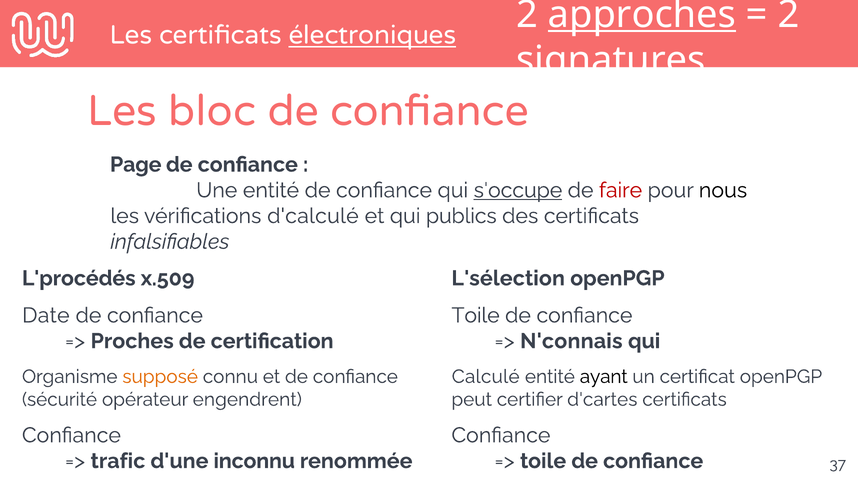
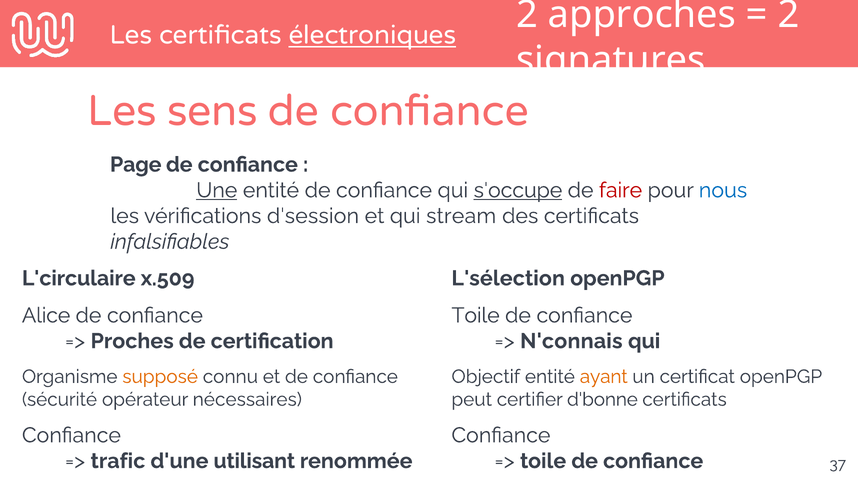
approches underline: present -> none
bloc: bloc -> sens
Une underline: none -> present
nous colour: black -> blue
d'calculé: d'calculé -> d'session
publics: publics -> stream
L'procédés: L'procédés -> L'circulaire
Date: Date -> Alice
Calculé: Calculé -> Objectif
ayant colour: black -> orange
engendrent: engendrent -> nécessaires
d'cartes: d'cartes -> d'bonne
inconnu: inconnu -> utilisant
